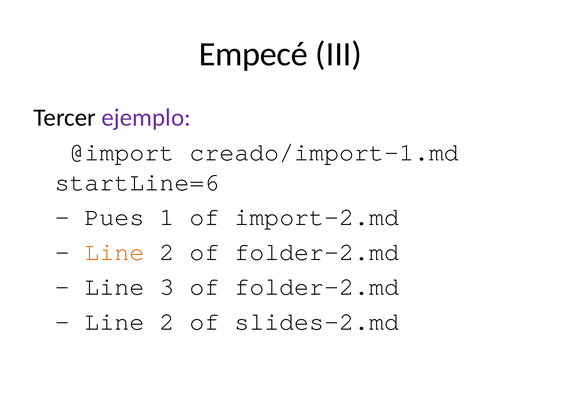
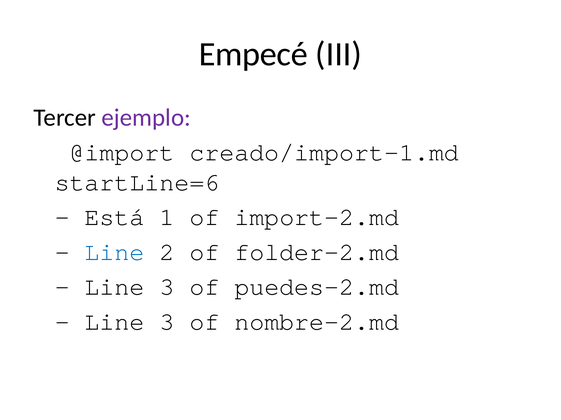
Pues: Pues -> Está
Line at (115, 252) colour: orange -> blue
3 of folder-2.md: folder-2.md -> puedes-2.md
2 at (167, 322): 2 -> 3
slides-2.md: slides-2.md -> nombre-2.md
